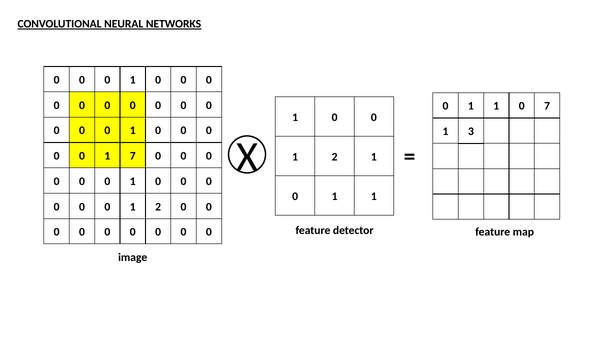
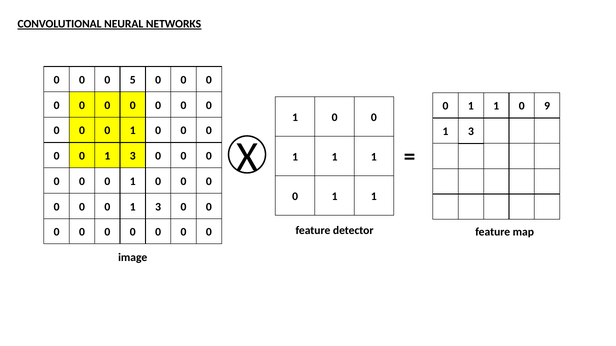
1 at (133, 80): 1 -> 5
0 7: 7 -> 9
7 at (133, 156): 7 -> 3
2 at (335, 157): 2 -> 1
2 at (158, 207): 2 -> 3
